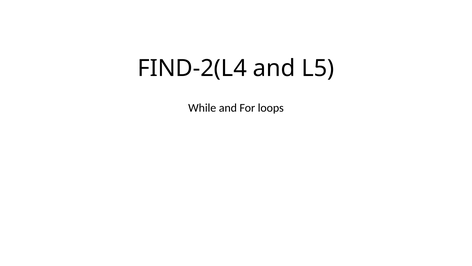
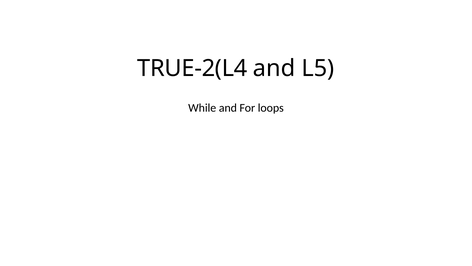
FIND-2(L4: FIND-2(L4 -> TRUE-2(L4
